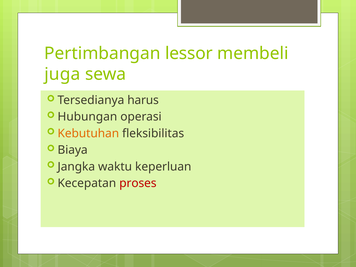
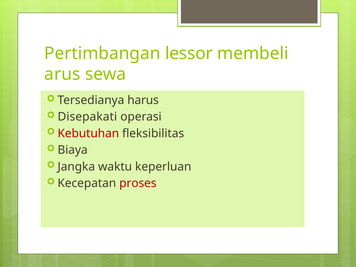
juga: juga -> arus
Hubungan: Hubungan -> Disepakati
Kebutuhan colour: orange -> red
